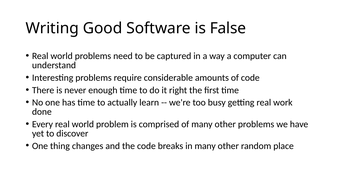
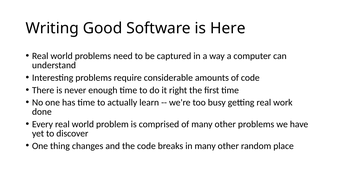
False: False -> Here
